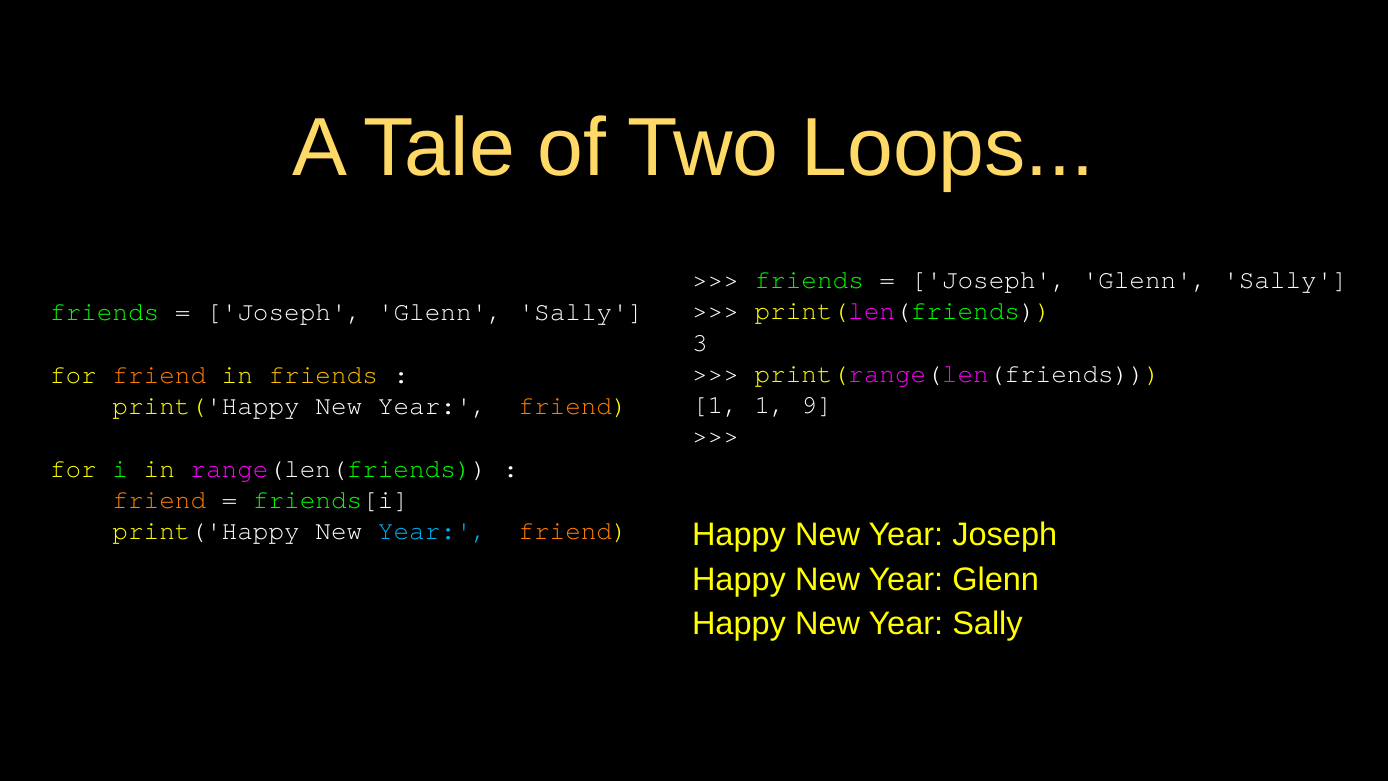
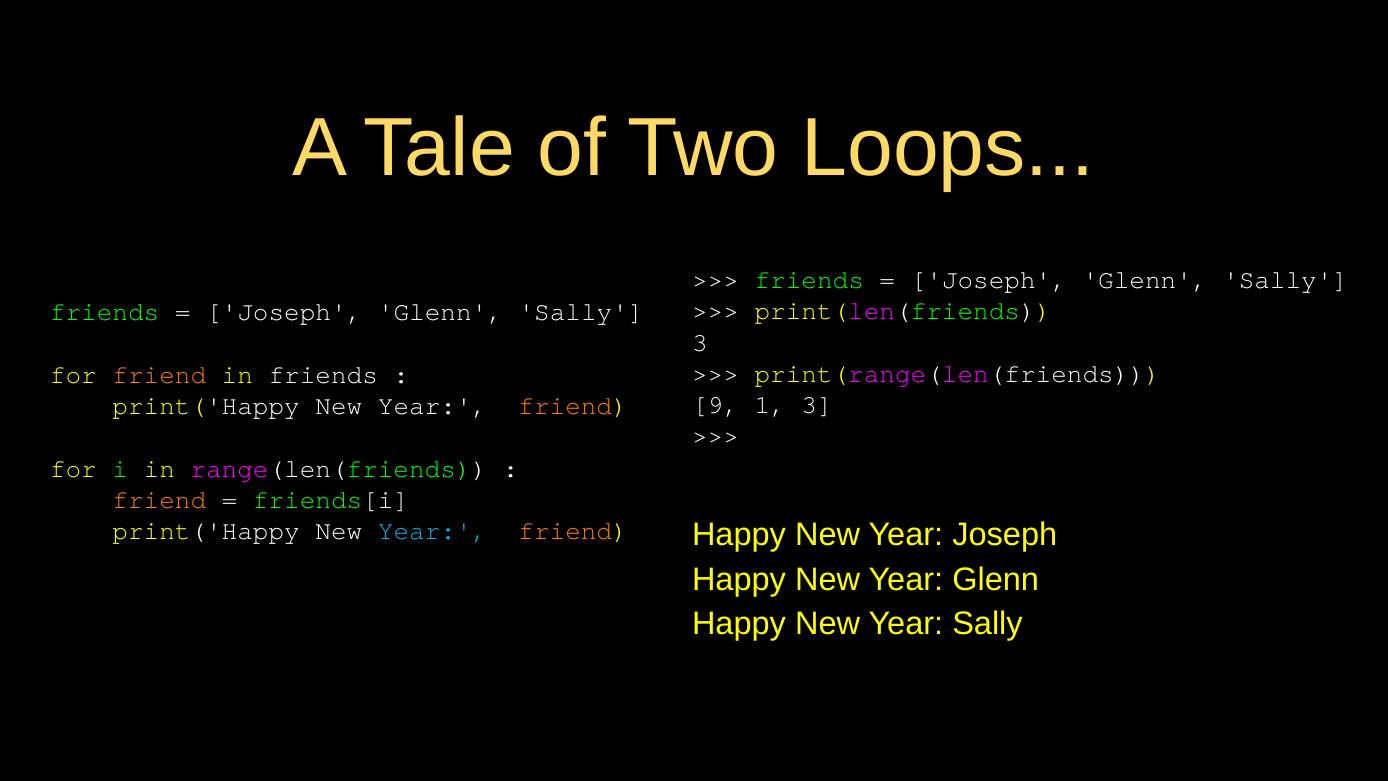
friends at (323, 375) colour: yellow -> white
1 at (716, 405): 1 -> 9
1 9: 9 -> 3
